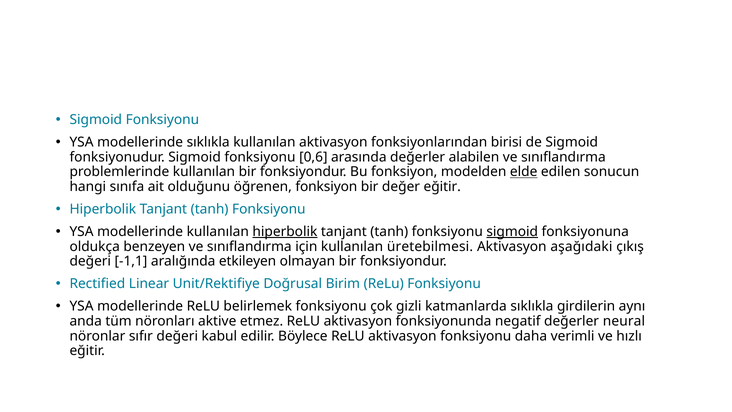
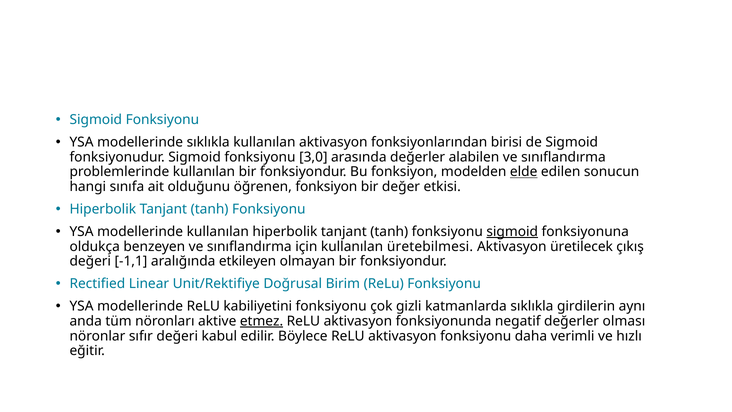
0,6: 0,6 -> 3,0
değer eğitir: eğitir -> etkisi
hiperbolik at (285, 232) underline: present -> none
aşağıdaki: aşağıdaki -> üretilecek
belirlemek: belirlemek -> kabiliyetini
etmez underline: none -> present
neural: neural -> olması
